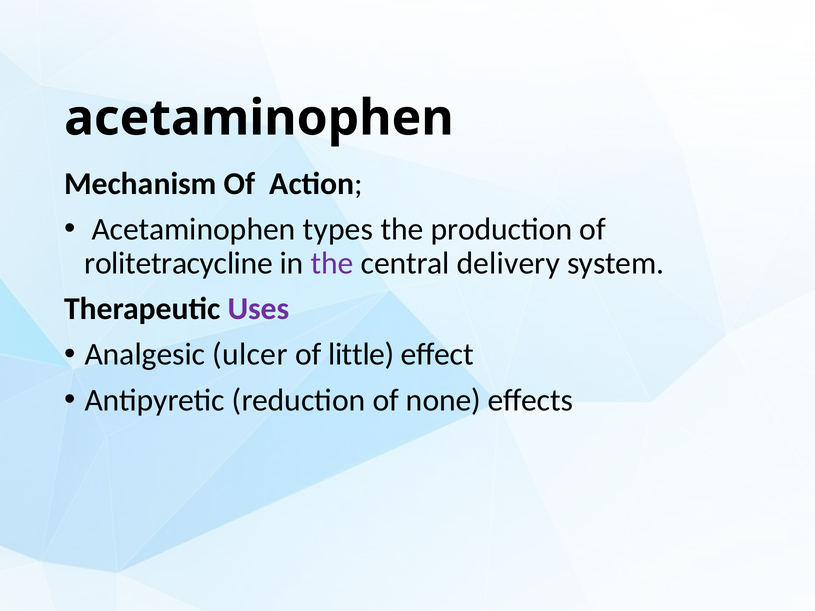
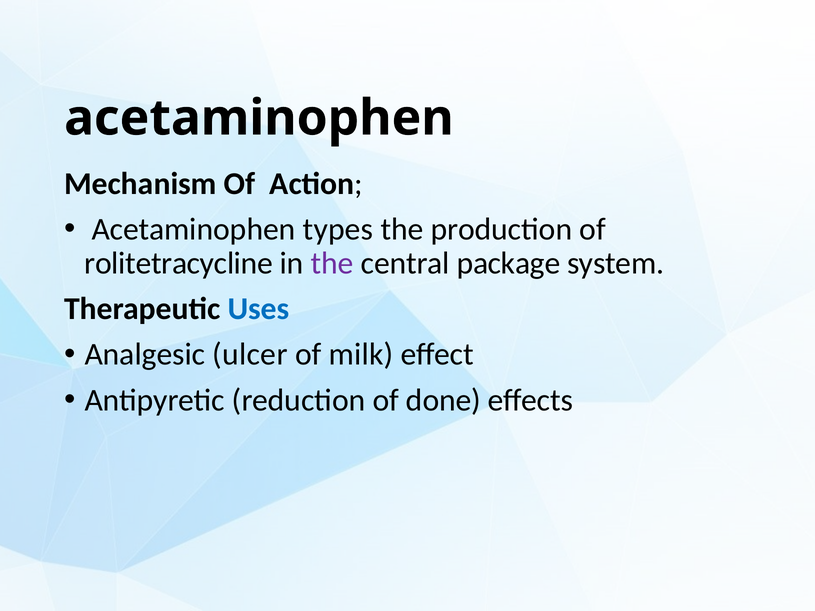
delivery: delivery -> package
Uses colour: purple -> blue
little: little -> milk
none: none -> done
